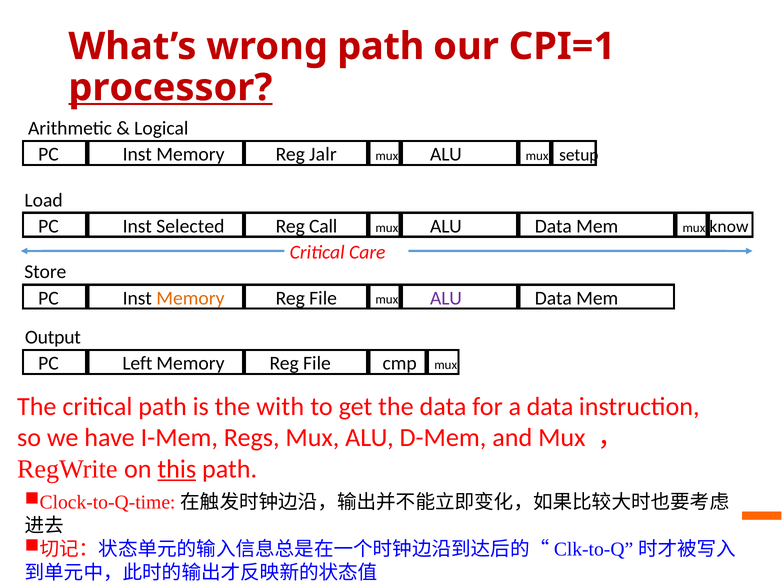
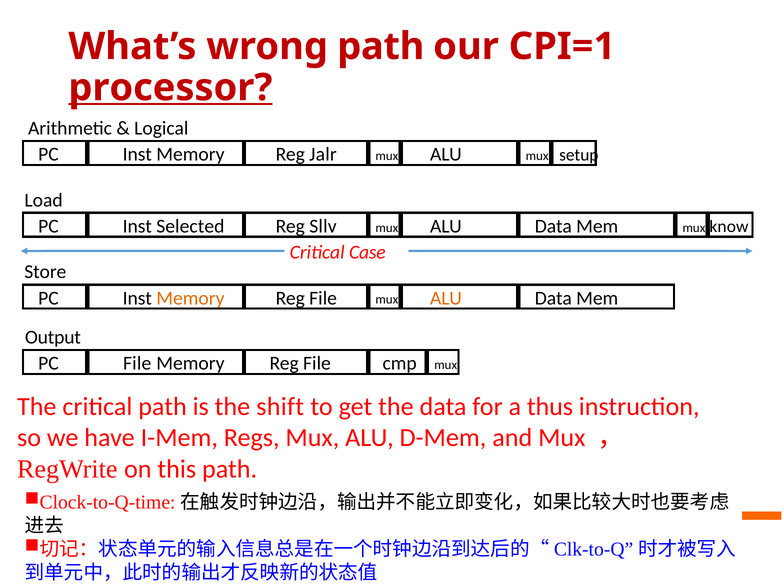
Call: Call -> Sllv
Care: Care -> Case
ALU at (446, 298) colour: purple -> orange
PC Left: Left -> File
with: with -> shift
a data: data -> thus
this underline: present -> none
